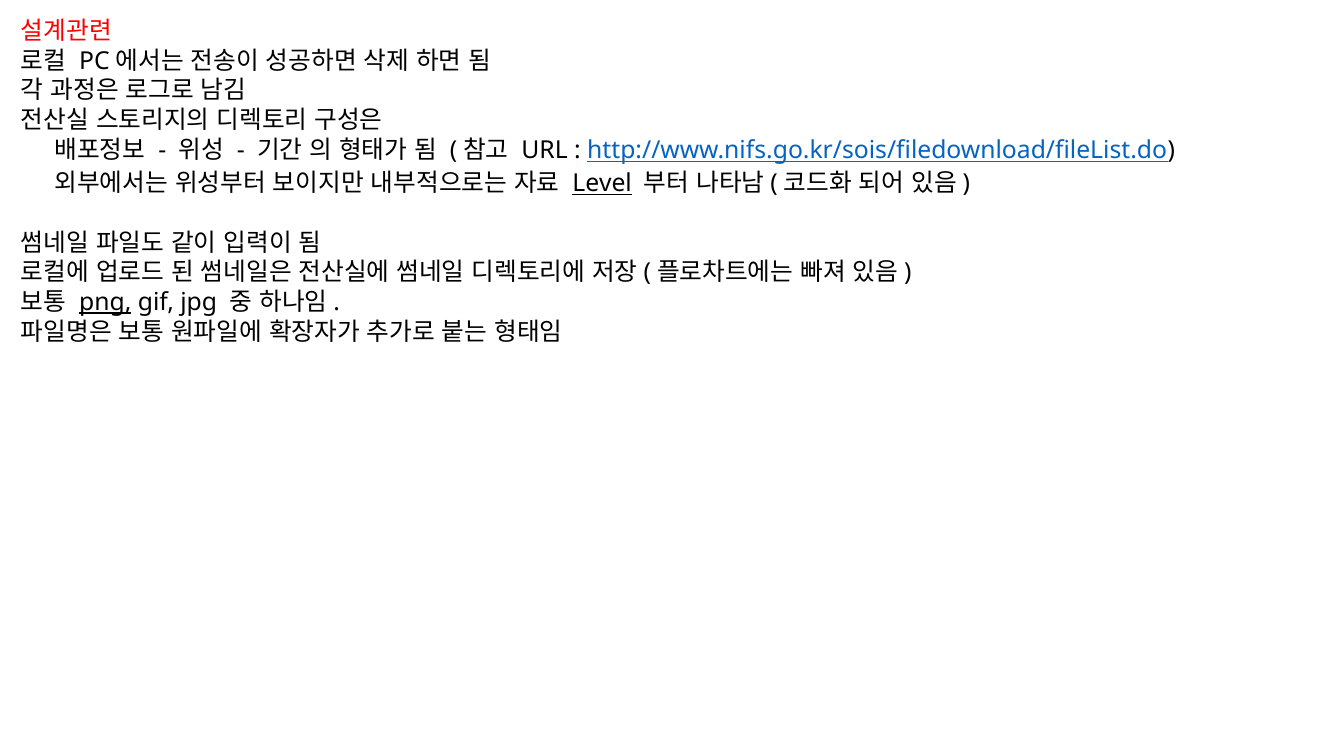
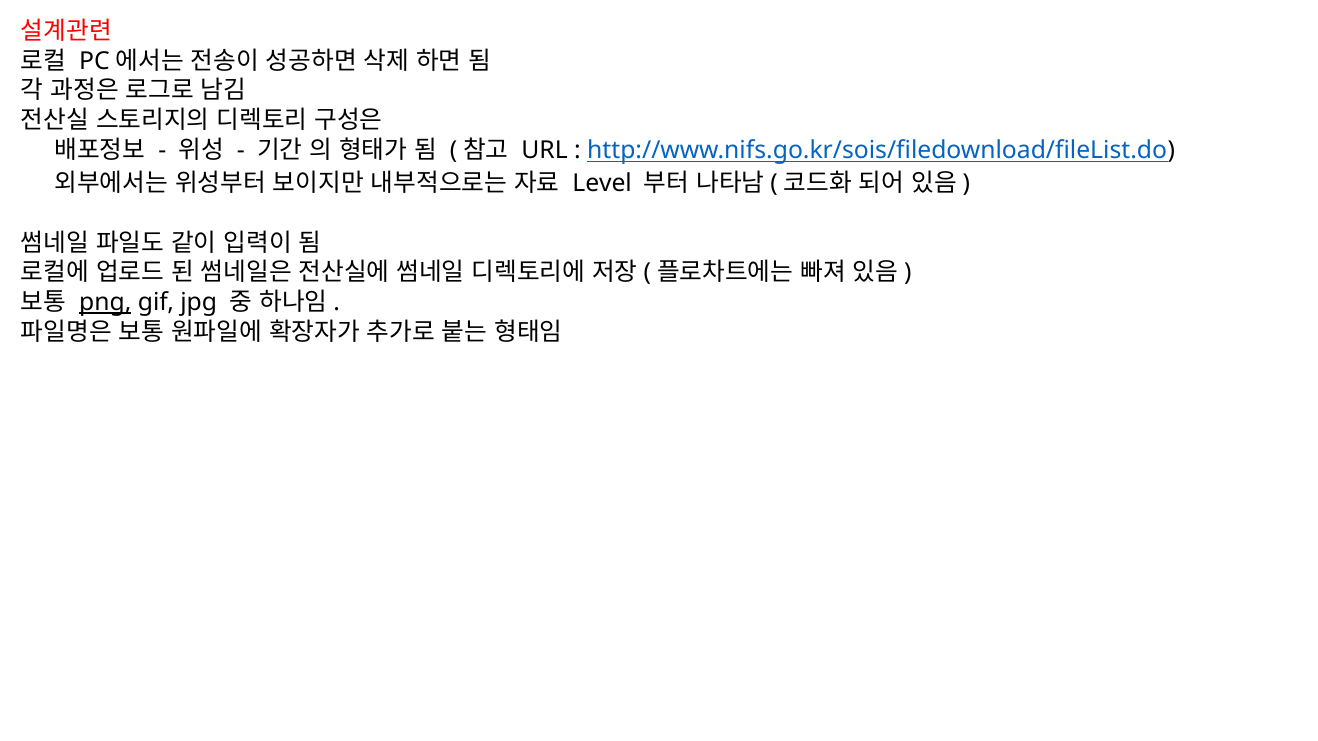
Level underline: present -> none
